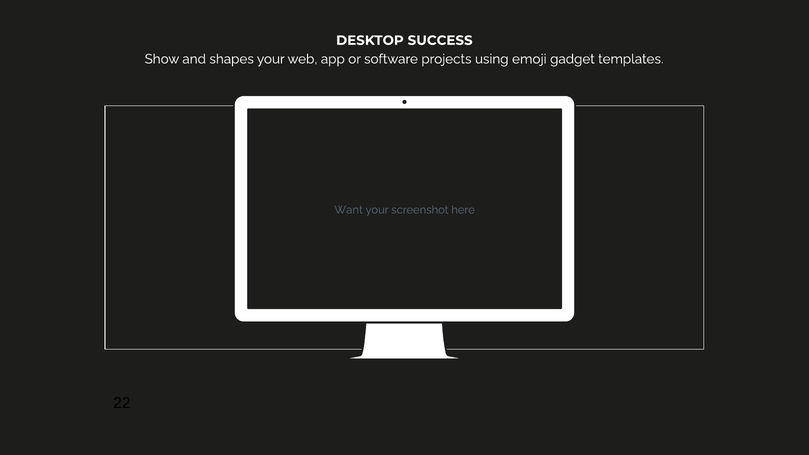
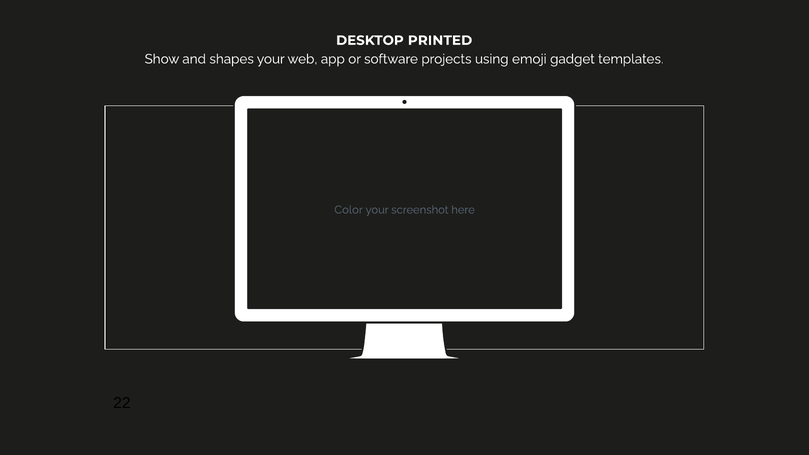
SUCCESS: SUCCESS -> PRINTED
Want: Want -> Color
